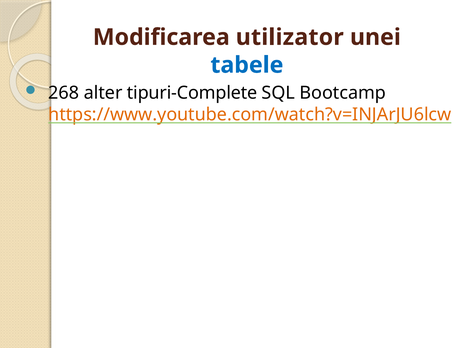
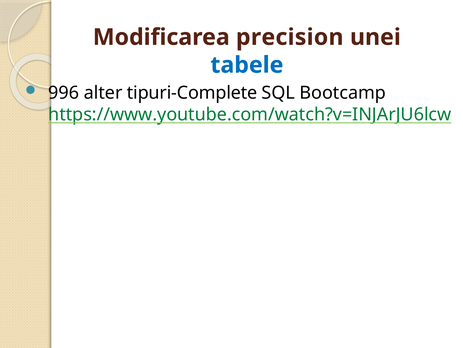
utilizator: utilizator -> precision
268: 268 -> 996
https://www.youtube.com/watch?v=INJArJU6lcw colour: orange -> green
